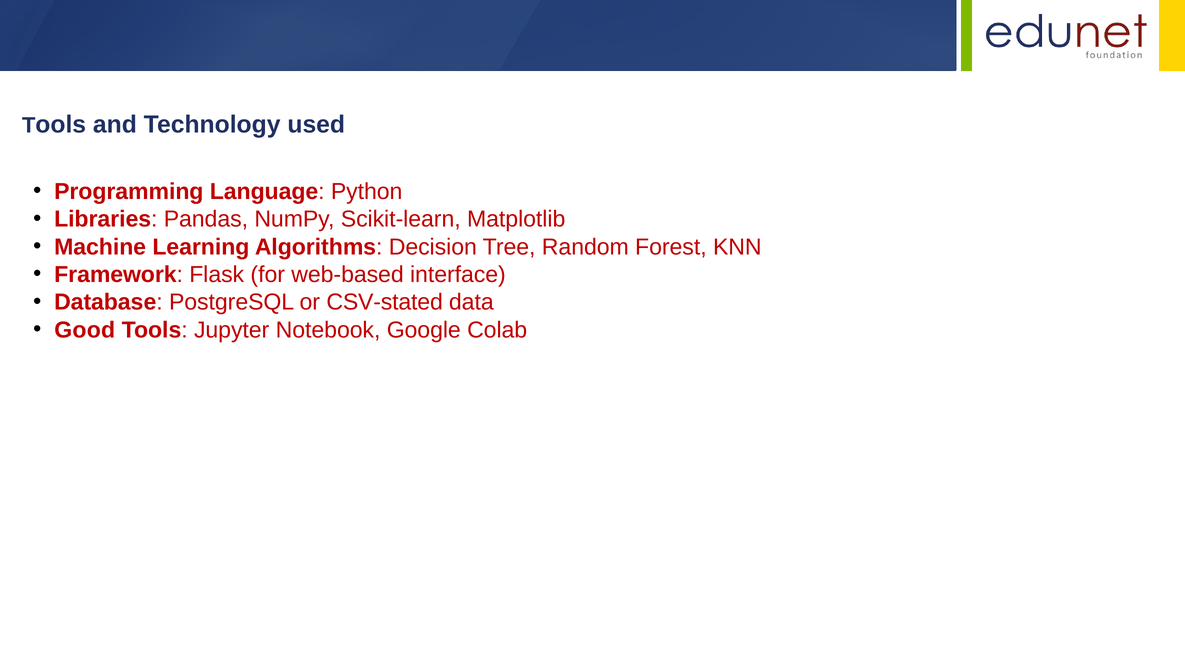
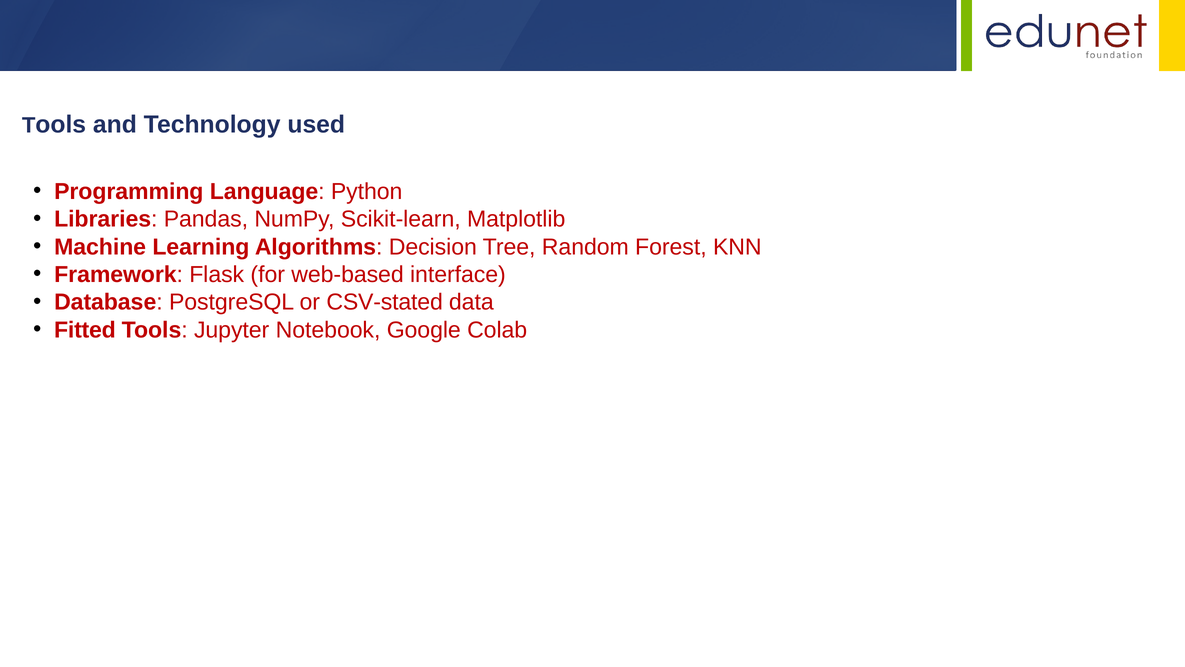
Good: Good -> Fitted
